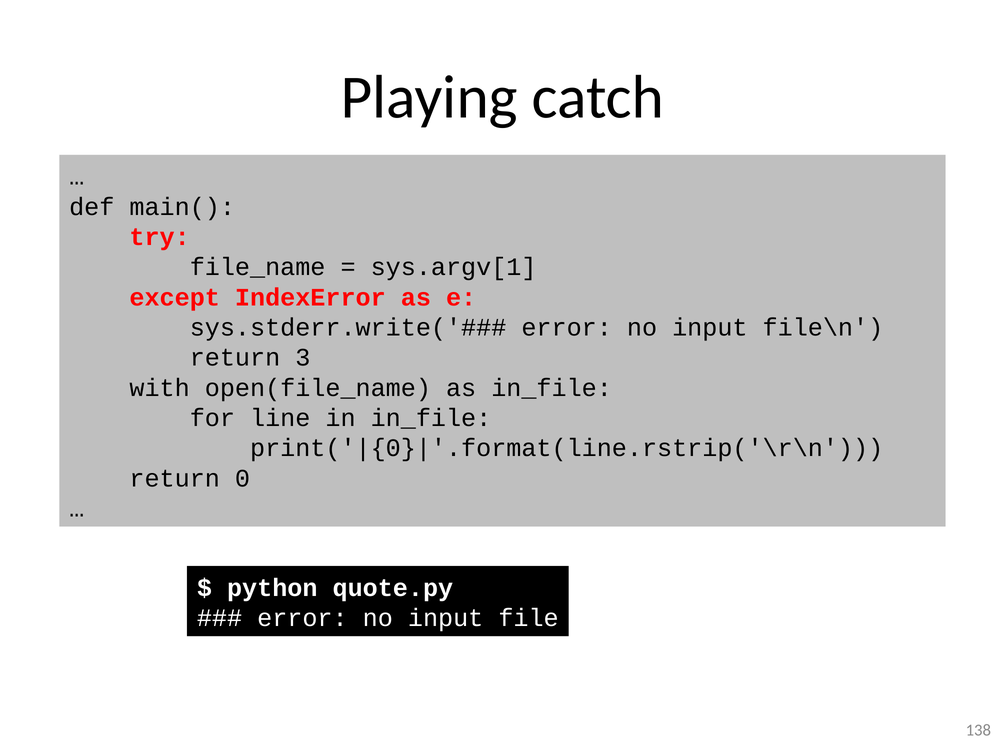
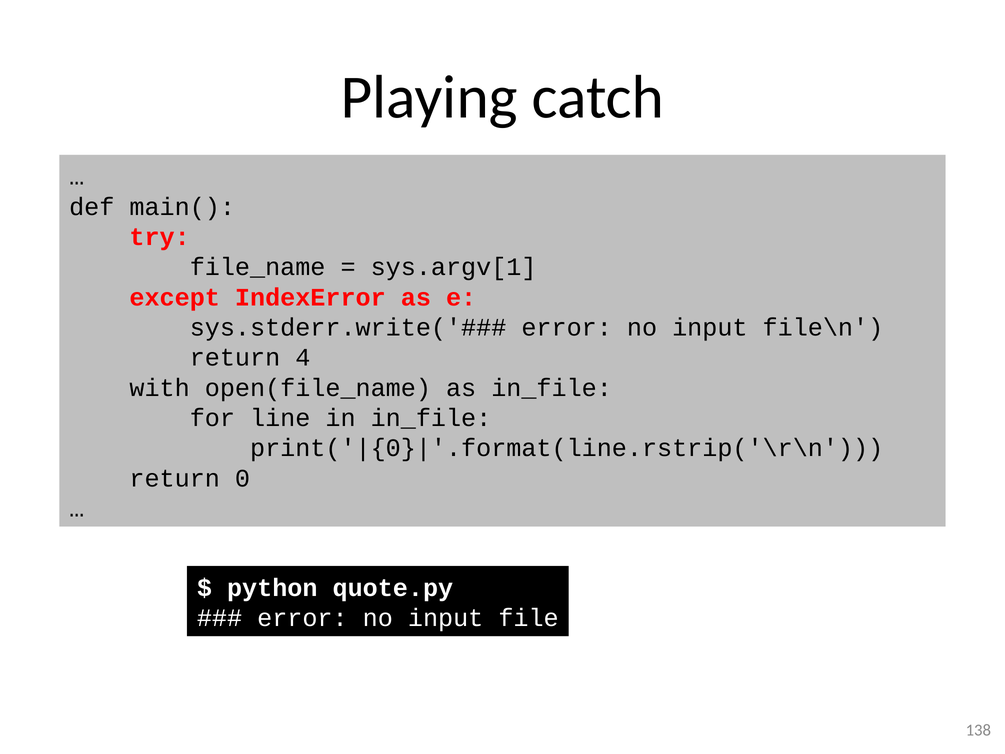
3: 3 -> 4
